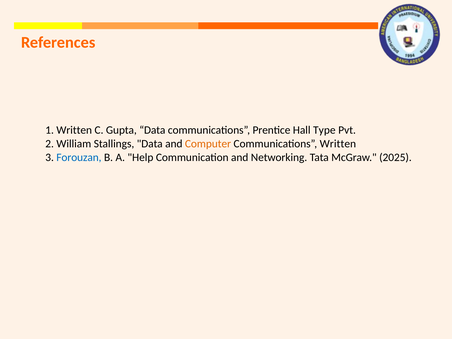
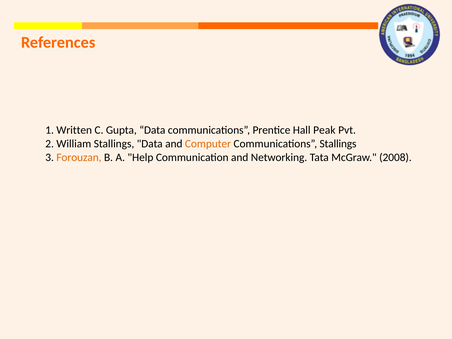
Type: Type -> Peak
Communications Written: Written -> Stallings
Forouzan colour: blue -> orange
2025: 2025 -> 2008
